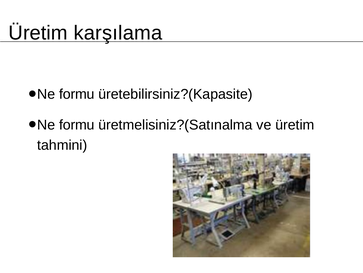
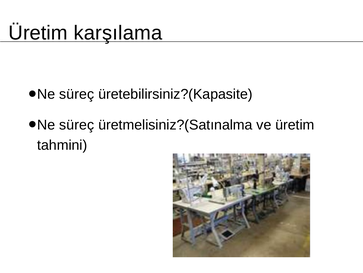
formu at (77, 94): formu -> süreç
formu at (77, 125): formu -> süreç
